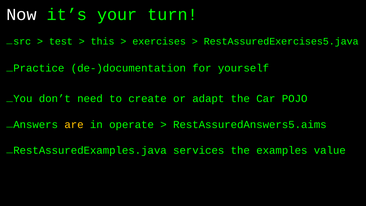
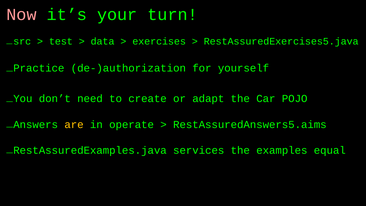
Now colour: white -> pink
this: this -> data
de-)documentation: de-)documentation -> de-)authorization
value: value -> equal
